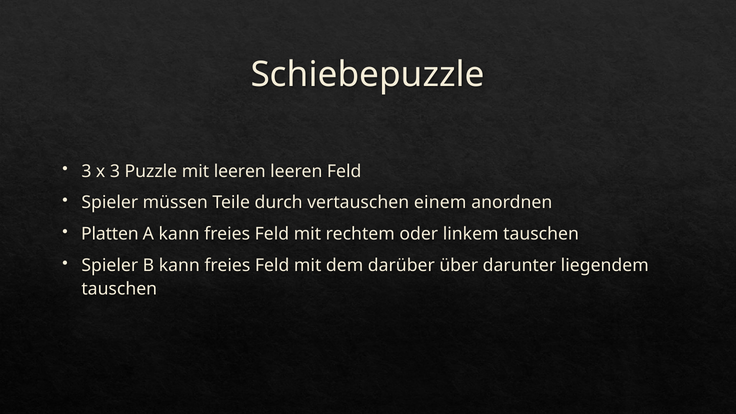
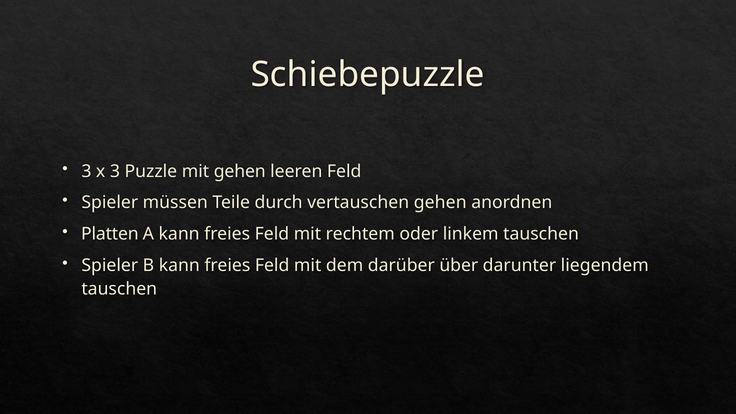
mit leeren: leeren -> gehen
vertauschen einem: einem -> gehen
